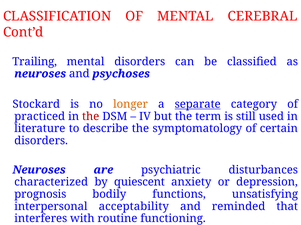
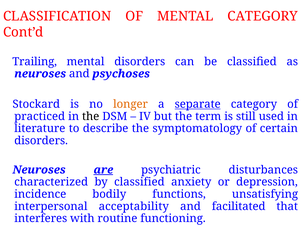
MENTAL CEREBRAL: CEREBRAL -> CATEGORY
the at (91, 117) colour: red -> black
are underline: none -> present
by quiescent: quiescent -> classified
prognosis: prognosis -> incidence
reminded: reminded -> facilitated
